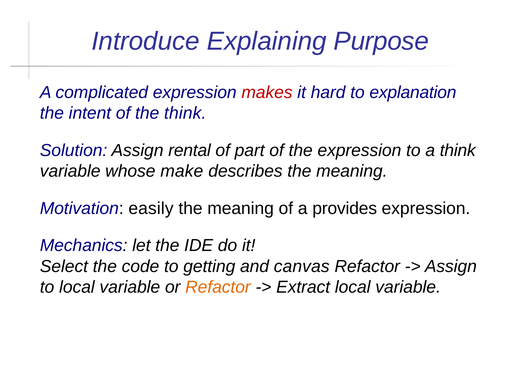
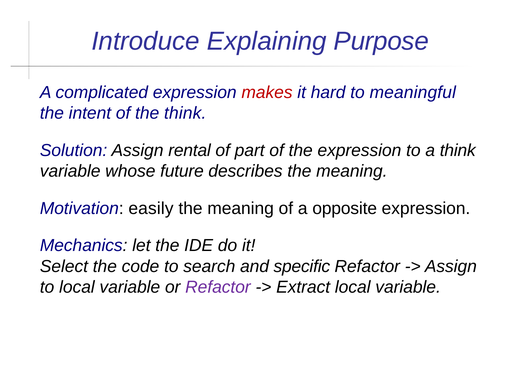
explanation: explanation -> meaningful
make: make -> future
provides: provides -> opposite
getting: getting -> search
canvas: canvas -> specific
Refactor at (218, 287) colour: orange -> purple
